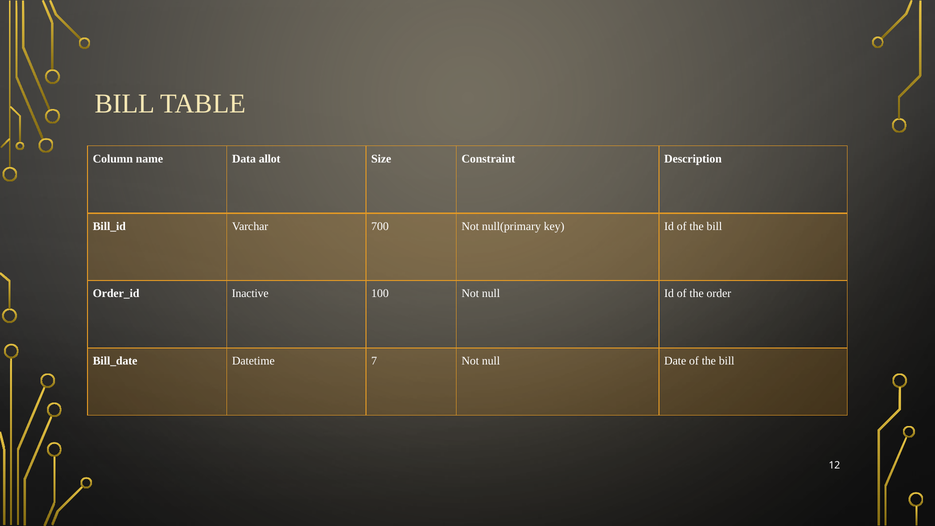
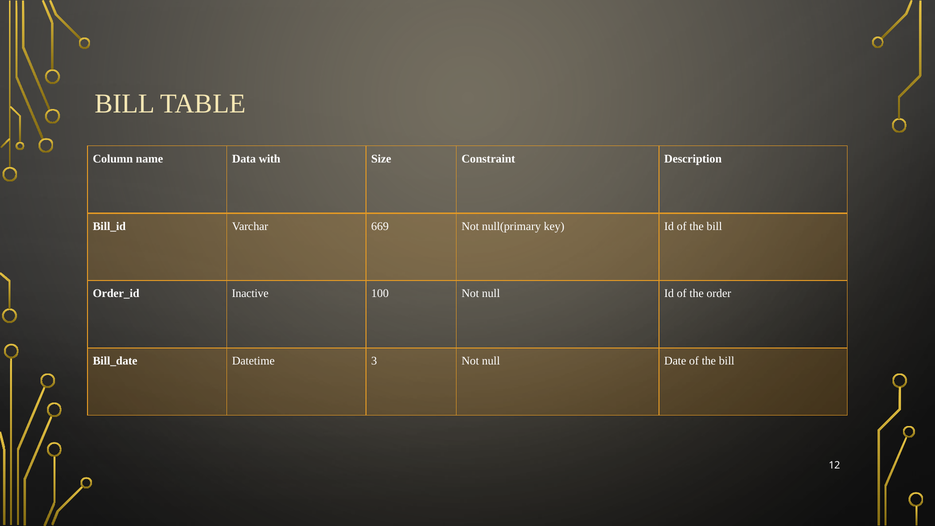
allot: allot -> with
700: 700 -> 669
7: 7 -> 3
